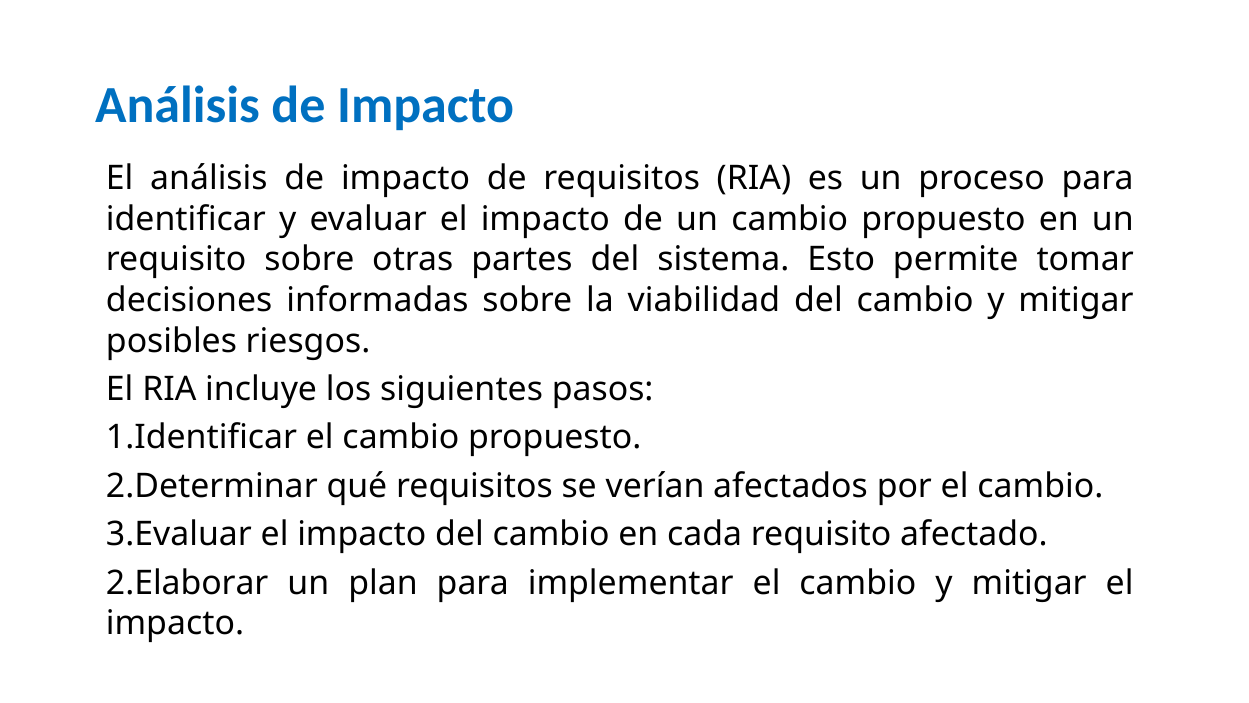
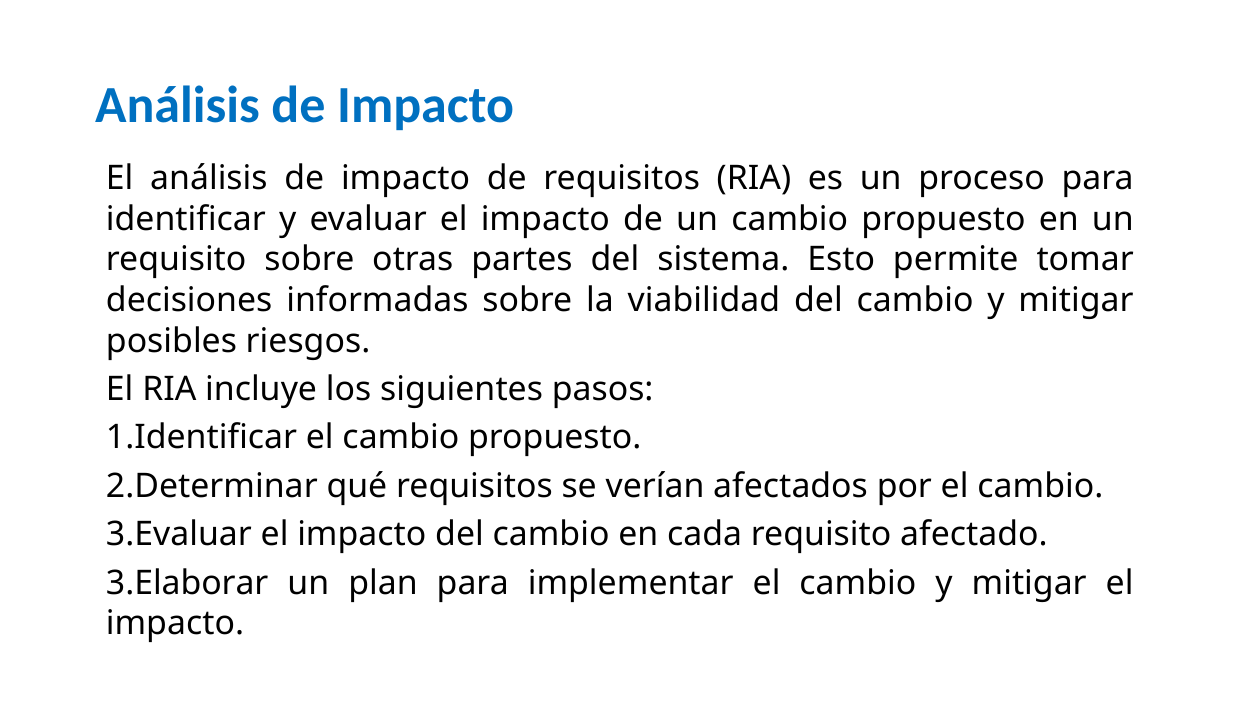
2.Elaborar: 2.Elaborar -> 3.Elaborar
